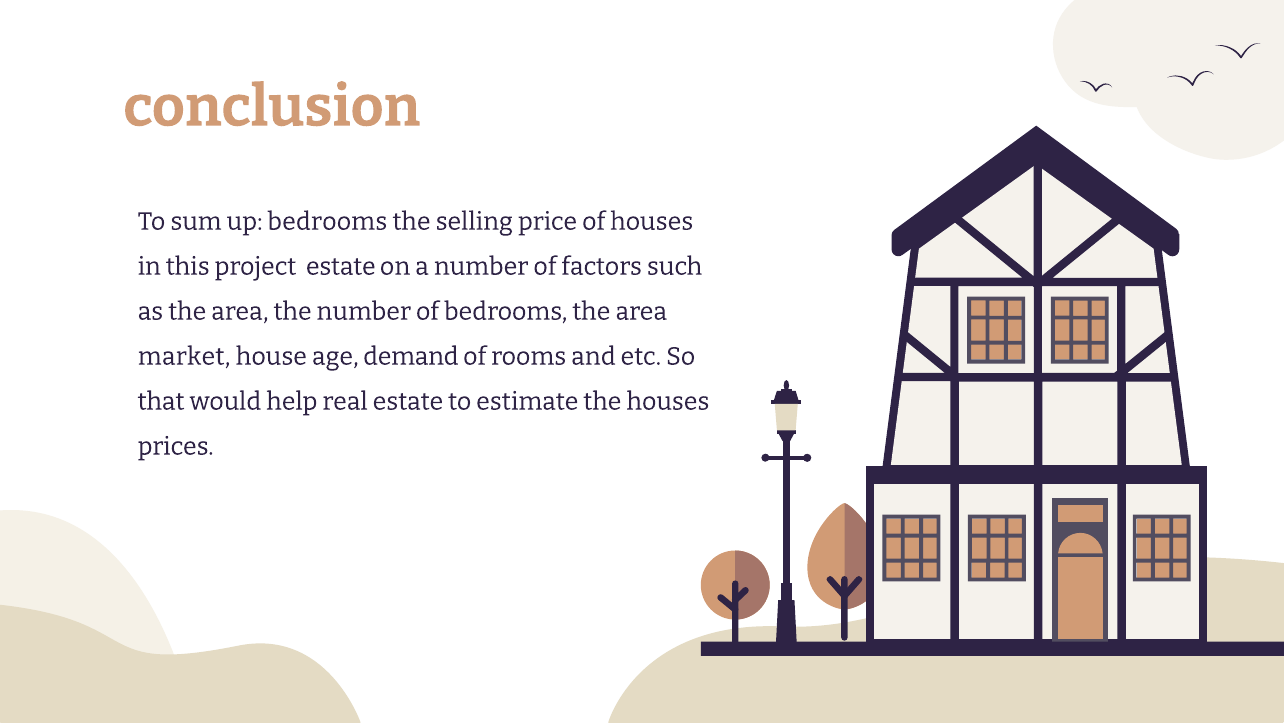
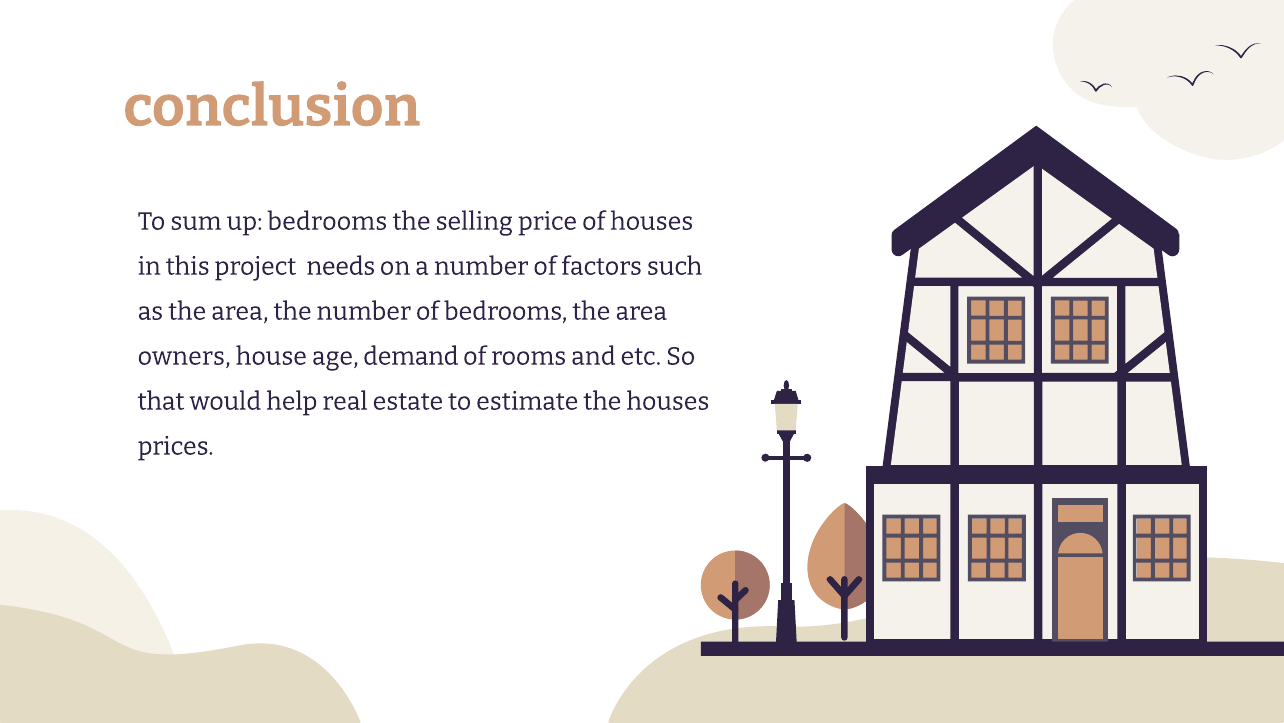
project estate: estate -> needs
market: market -> owners
